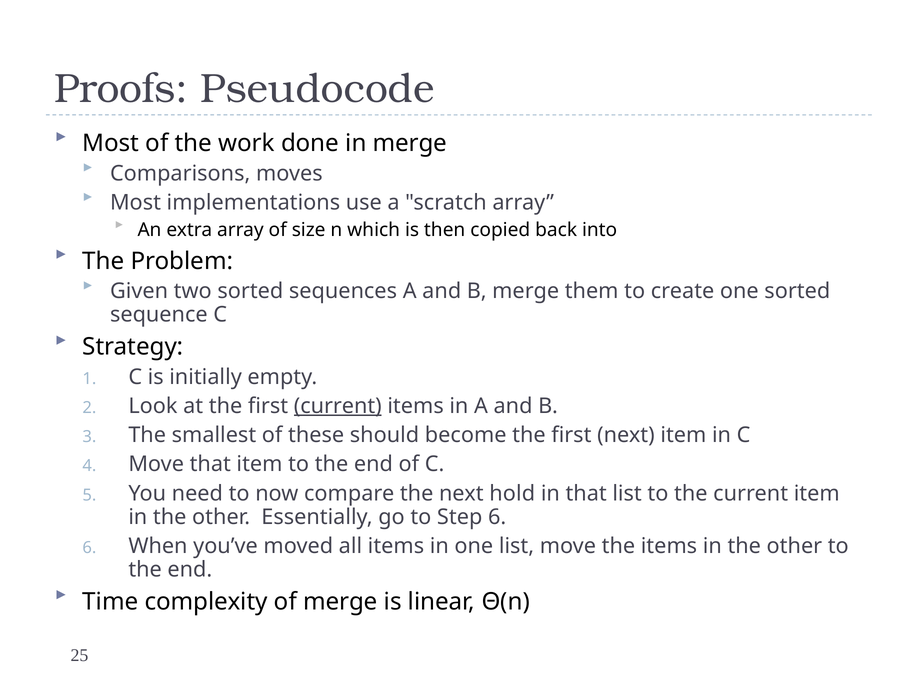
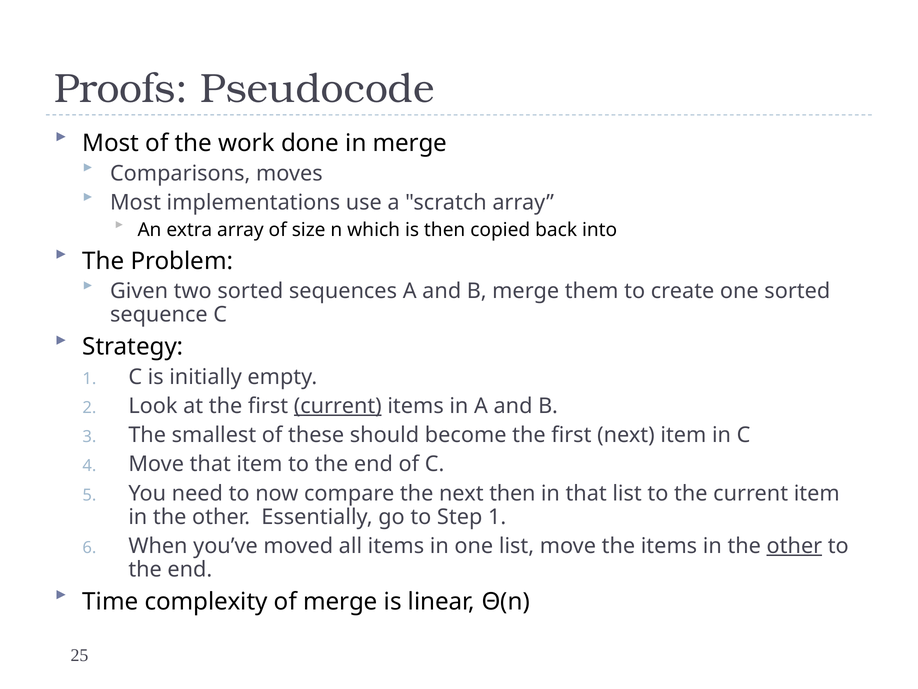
next hold: hold -> then
Step 6: 6 -> 1
other at (794, 546) underline: none -> present
